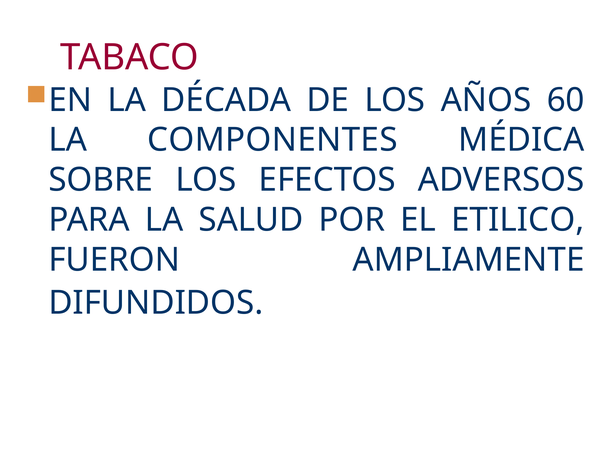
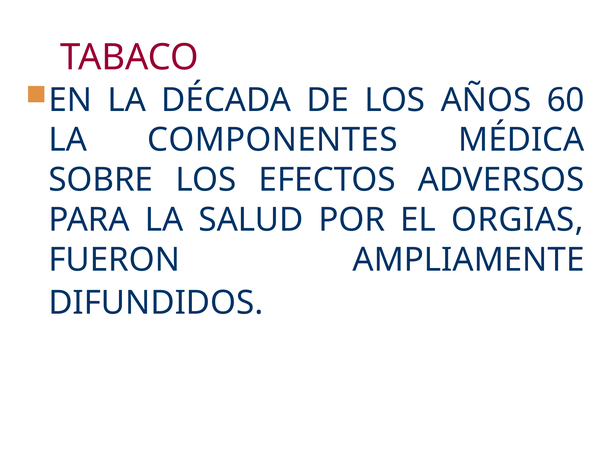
ETILICO: ETILICO -> ORGIAS
